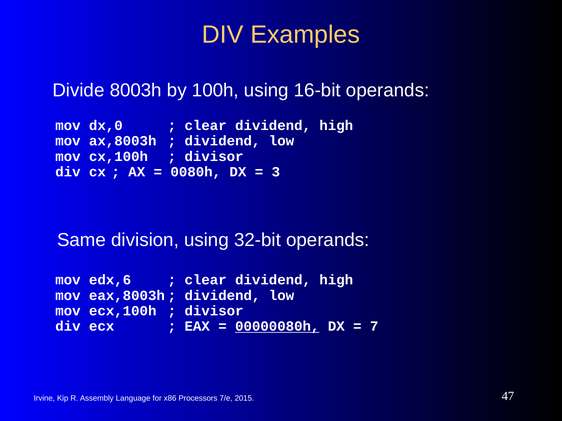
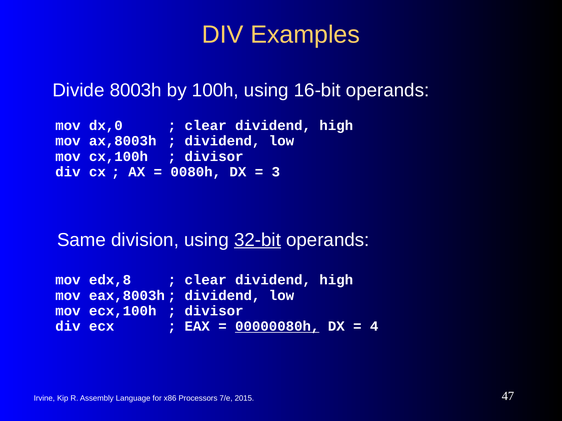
32-bit underline: none -> present
edx,6: edx,6 -> edx,8
7: 7 -> 4
